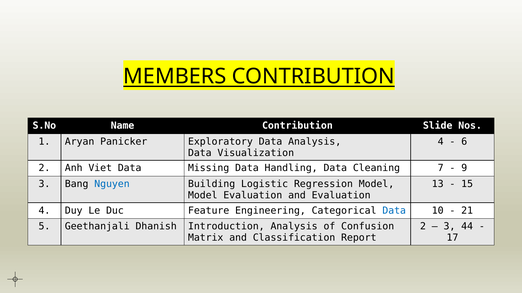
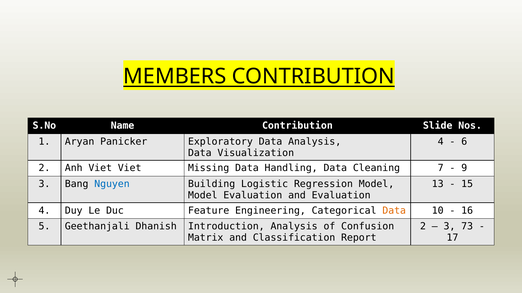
Viet Data: Data -> Viet
Data at (394, 211) colour: blue -> orange
21: 21 -> 16
44: 44 -> 73
